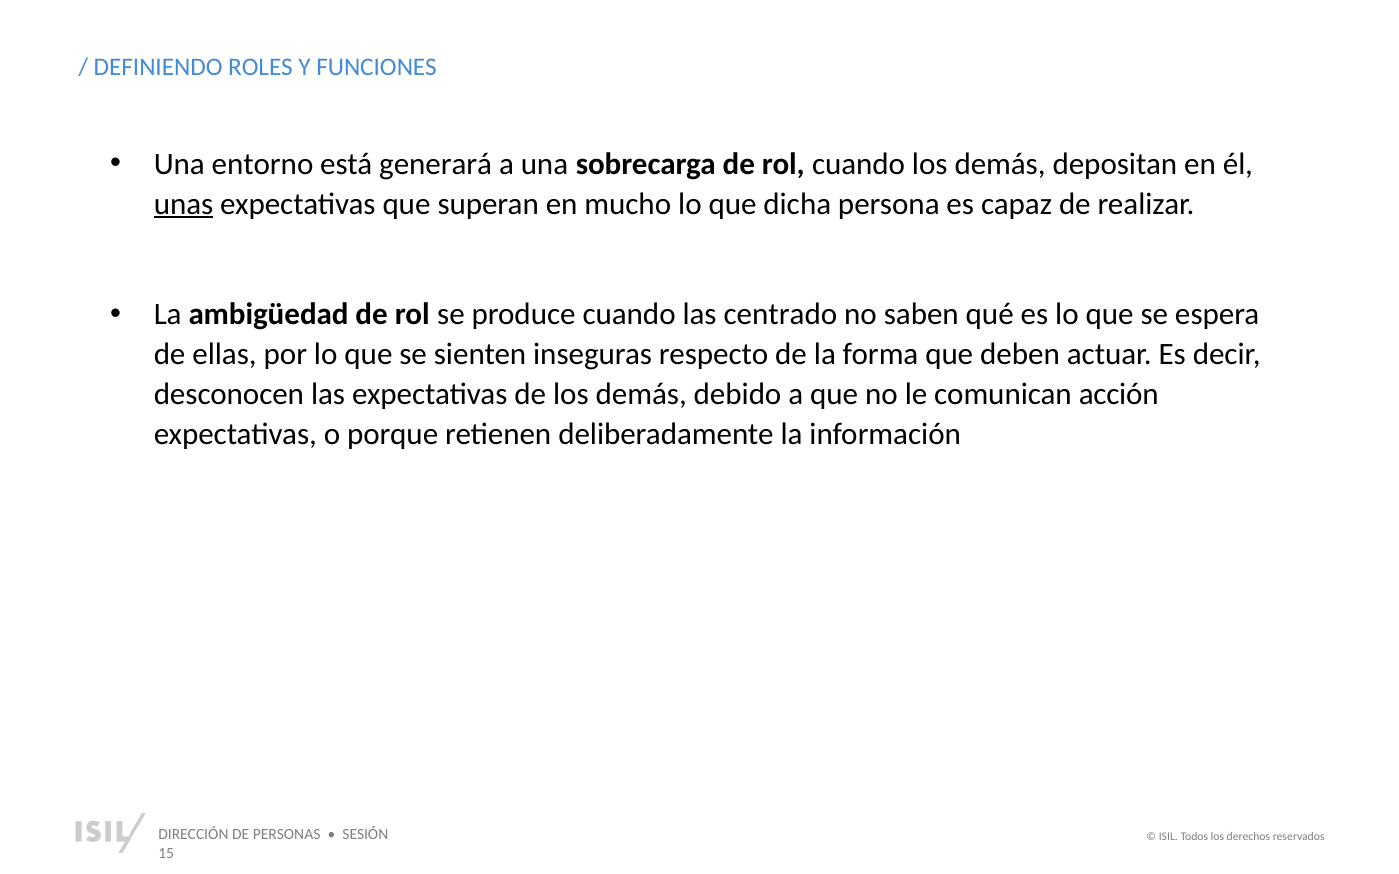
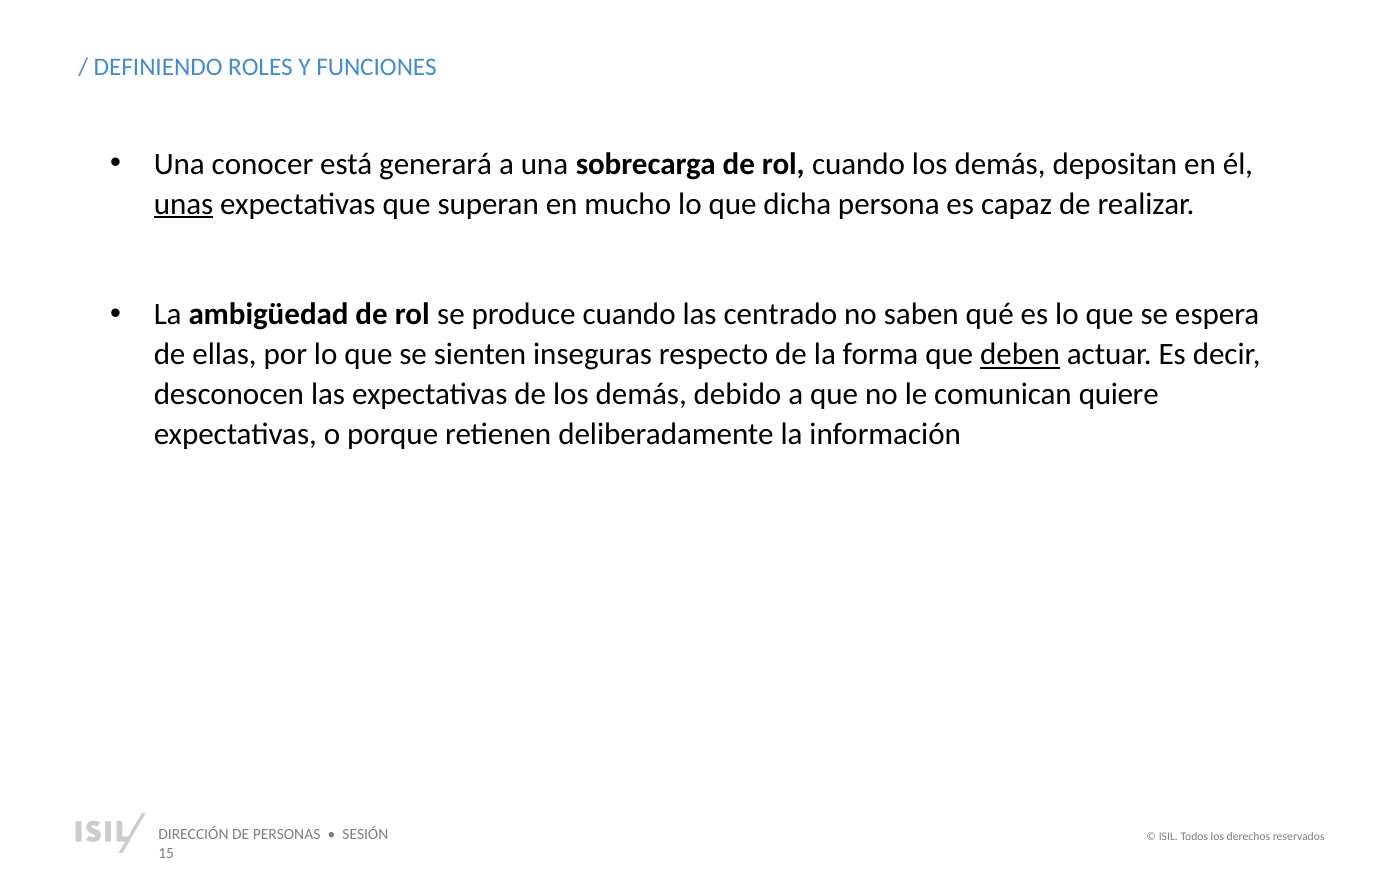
entorno: entorno -> conocer
deben underline: none -> present
acción: acción -> quiere
